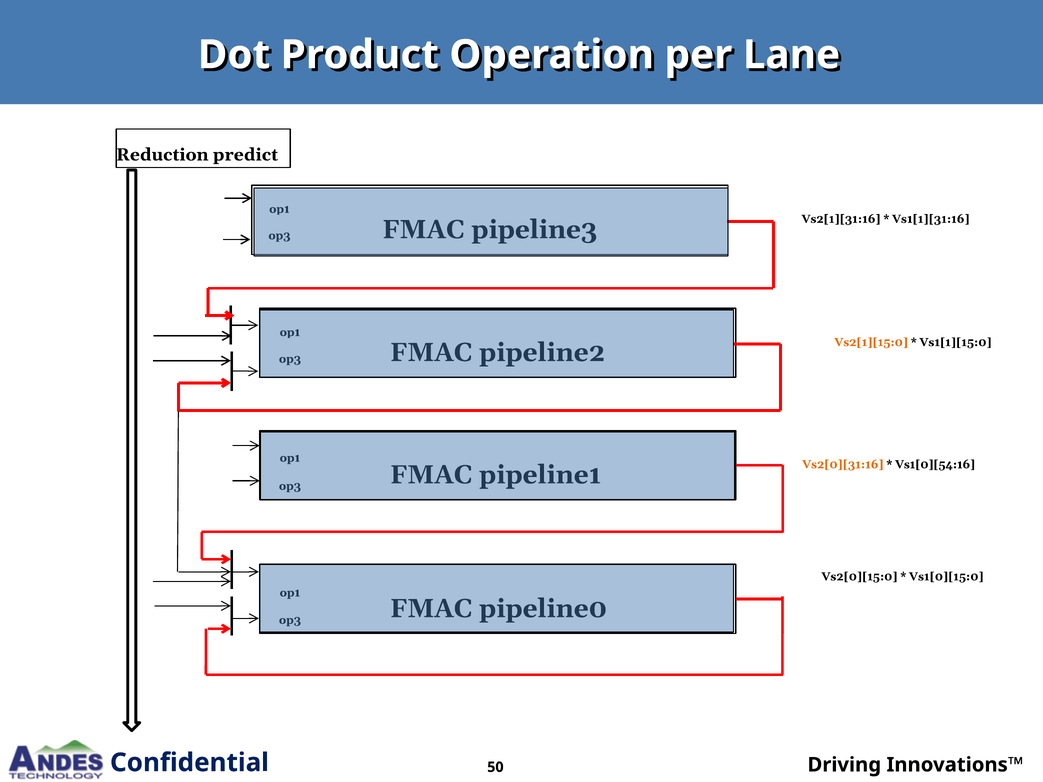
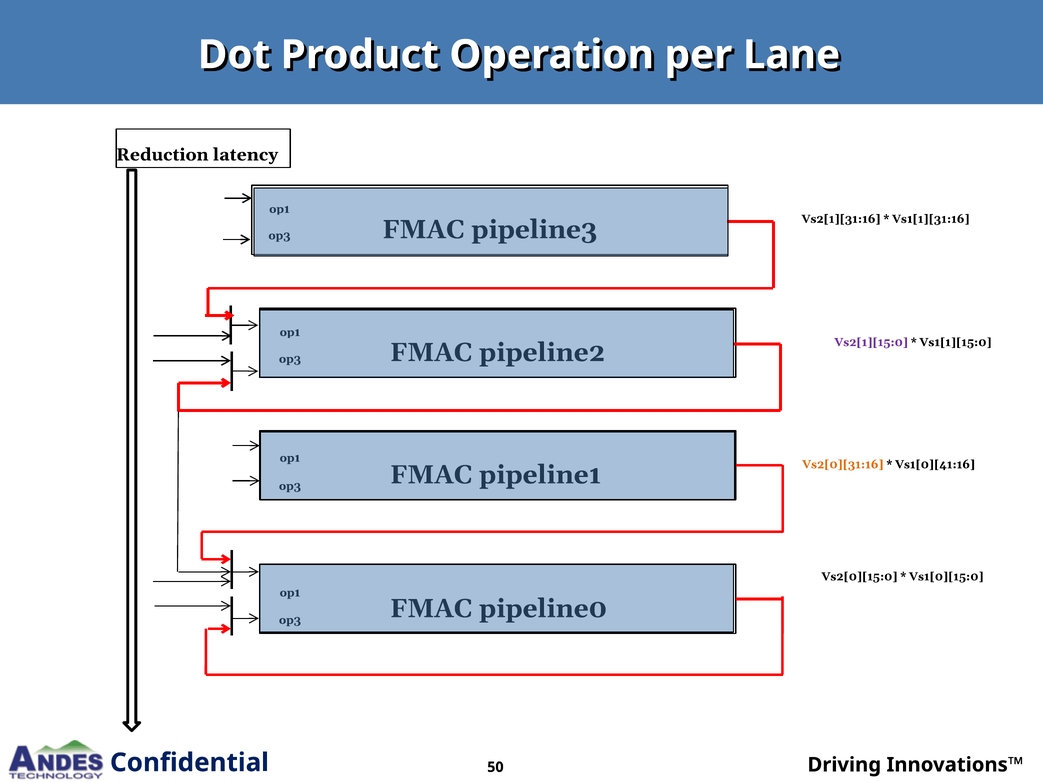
predict: predict -> latency
Vs2[1][15:0 colour: orange -> purple
Vs1[0][54:16: Vs1[0][54:16 -> Vs1[0][41:16
